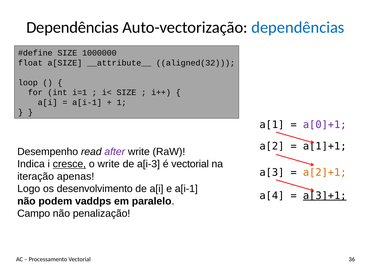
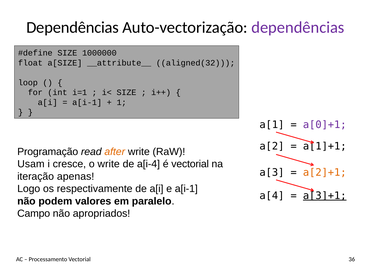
dependências at (298, 27) colour: blue -> purple
Desempenho: Desempenho -> Programação
after colour: purple -> orange
Indica: Indica -> Usam
cresce underline: present -> none
a[i-3: a[i-3 -> a[i-4
desenvolvimento: desenvolvimento -> respectivamente
vaddps: vaddps -> valores
penalização: penalização -> apropriados
